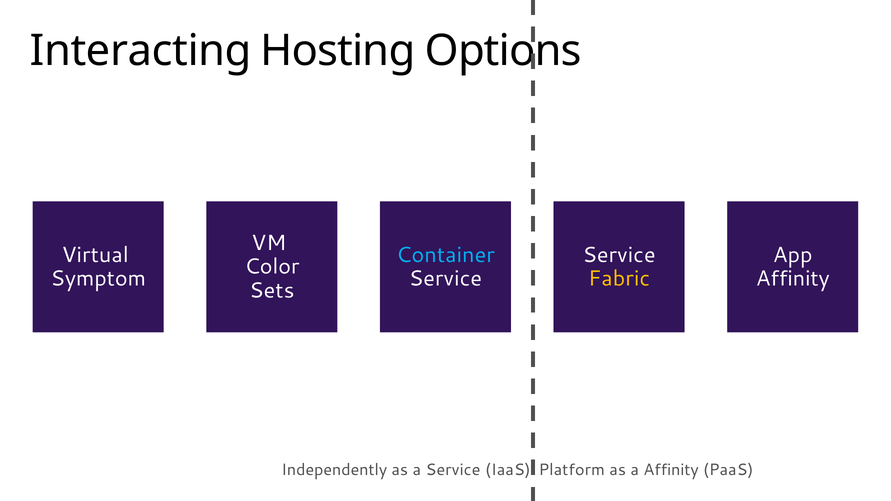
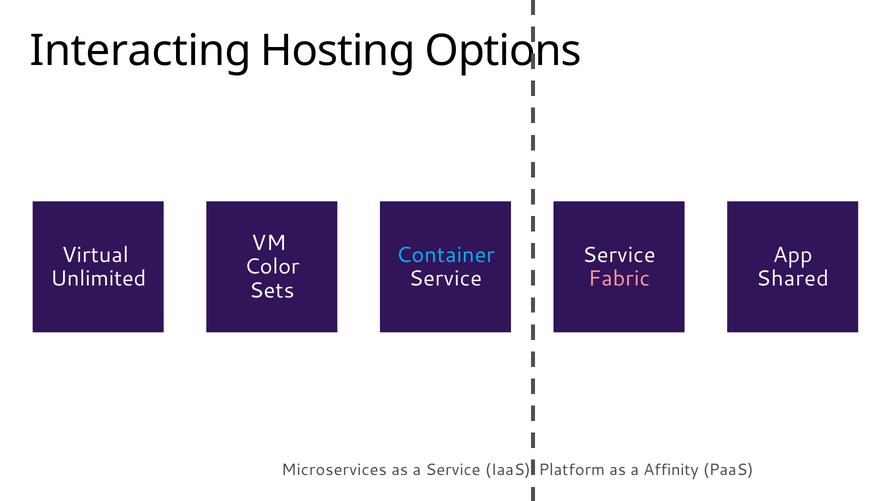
Symptom: Symptom -> Unlimited
Fabric colour: yellow -> pink
Affinity at (793, 279): Affinity -> Shared
Independently: Independently -> Microservices
